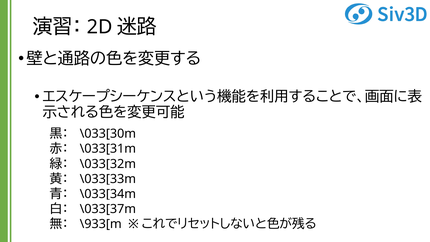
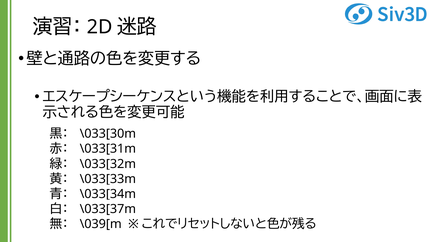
\933[m: \933[m -> \039[m
